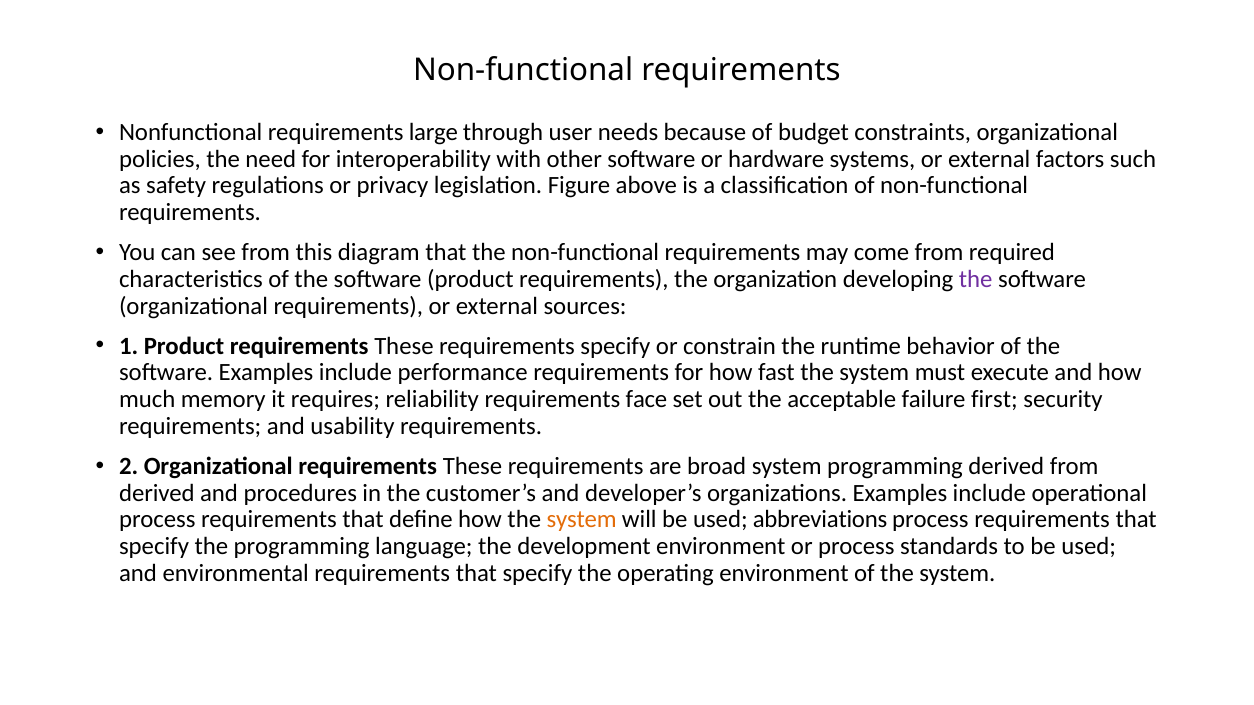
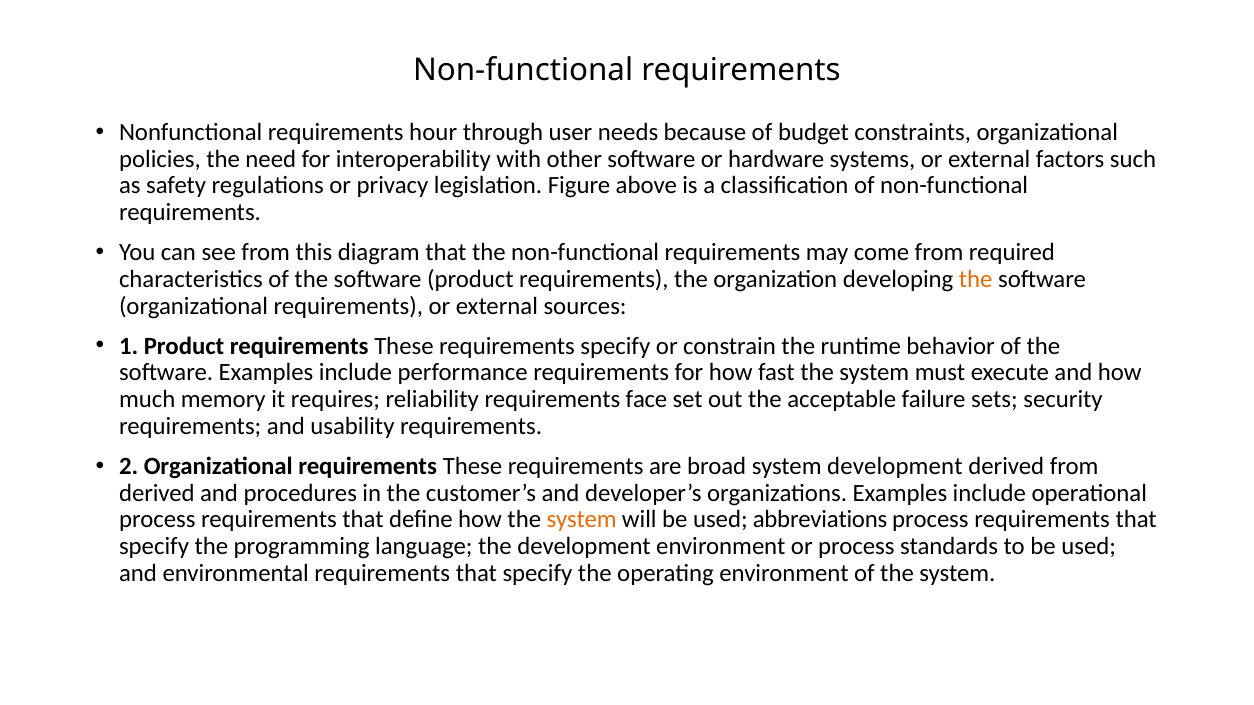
large: large -> hour
the at (976, 279) colour: purple -> orange
first: first -> sets
system programming: programming -> development
